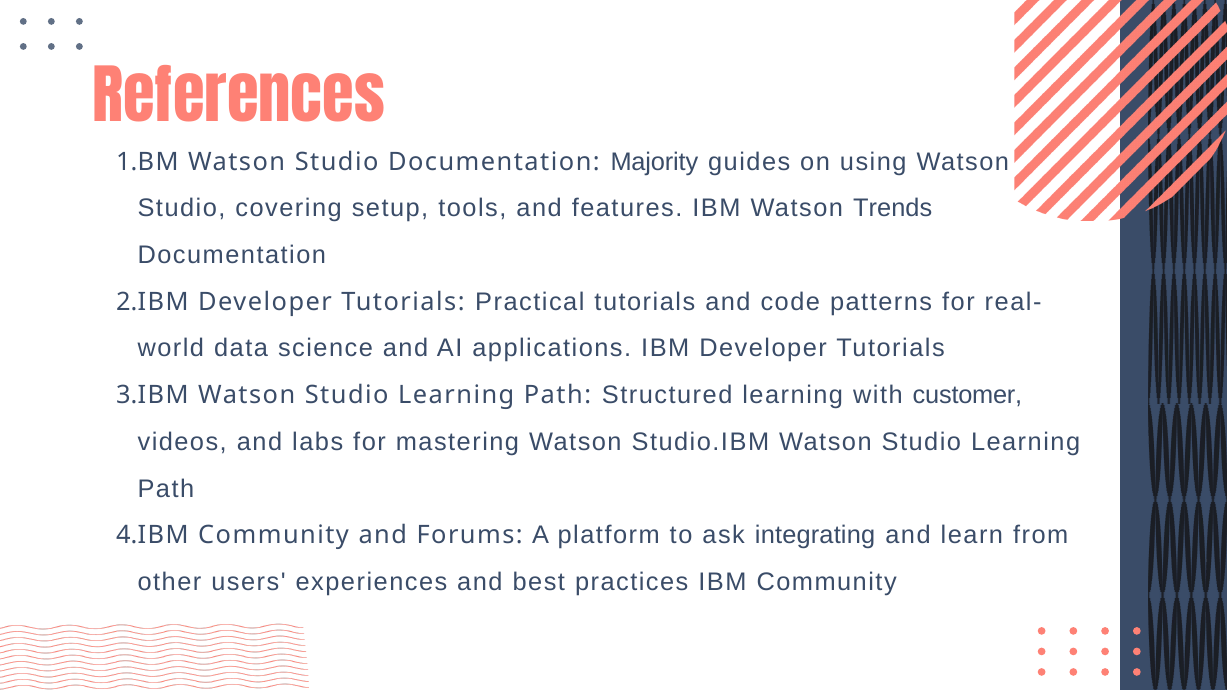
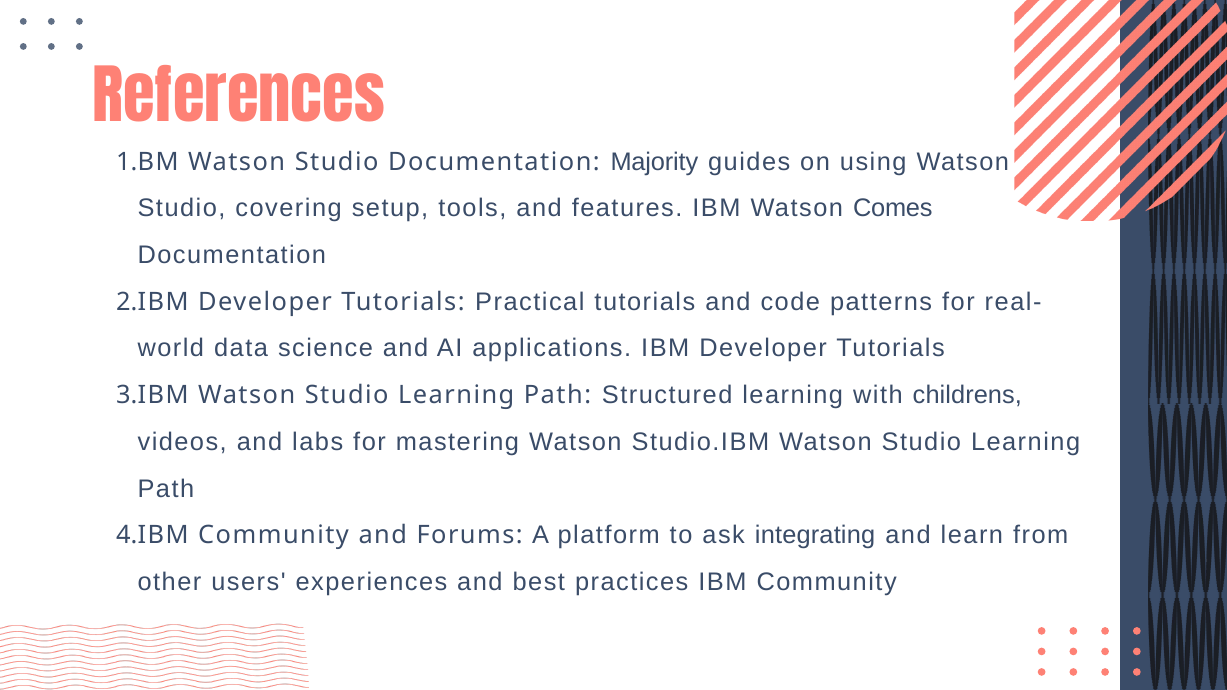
Trends: Trends -> Comes
customer: customer -> childrens
